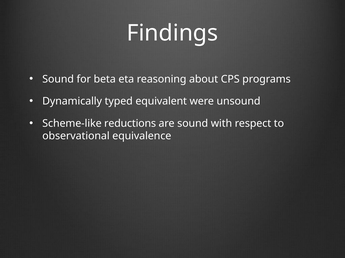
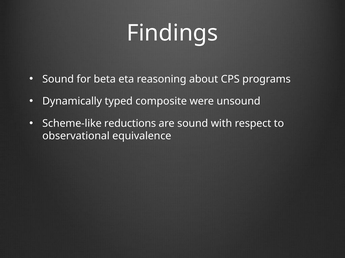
equivalent: equivalent -> composite
